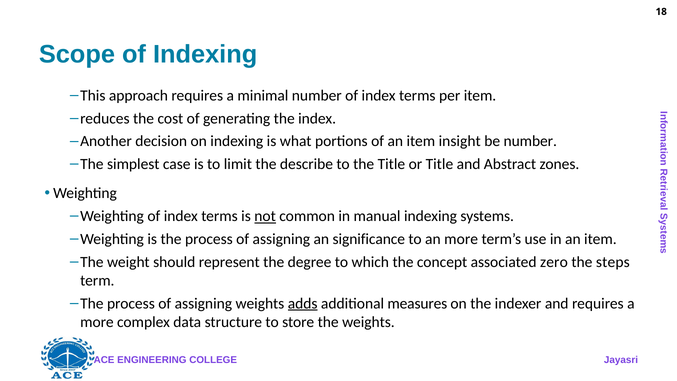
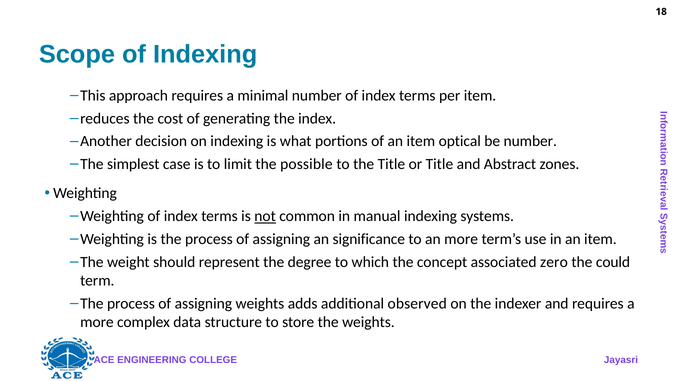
insight: insight -> optical
describe: describe -> possible
steps: steps -> could
adds underline: present -> none
measures: measures -> observed
